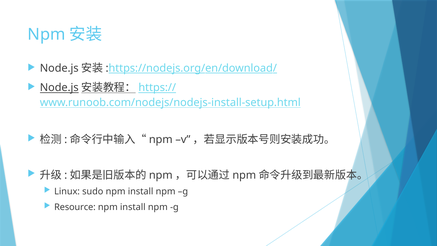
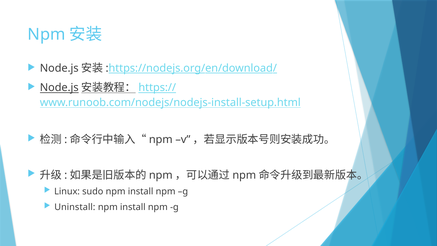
Resource: Resource -> Uninstall
